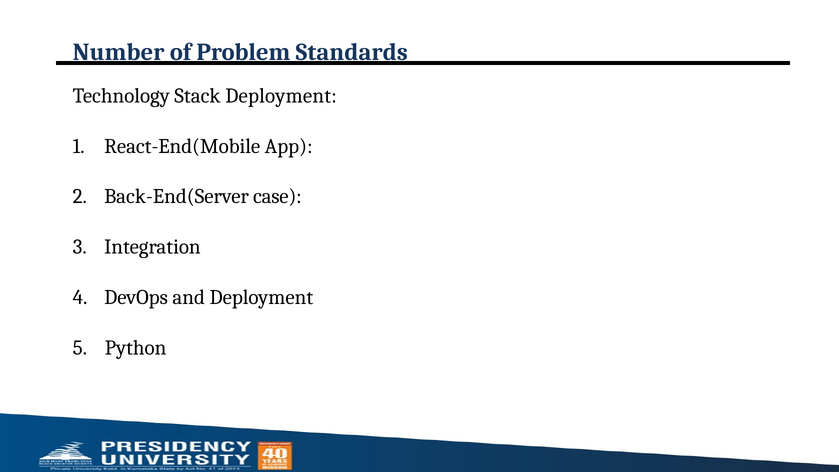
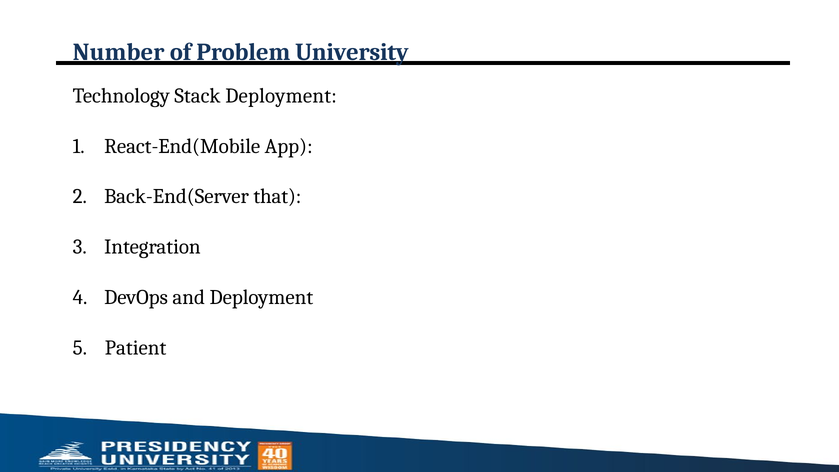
Standards: Standards -> University
case: case -> that
Python: Python -> Patient
